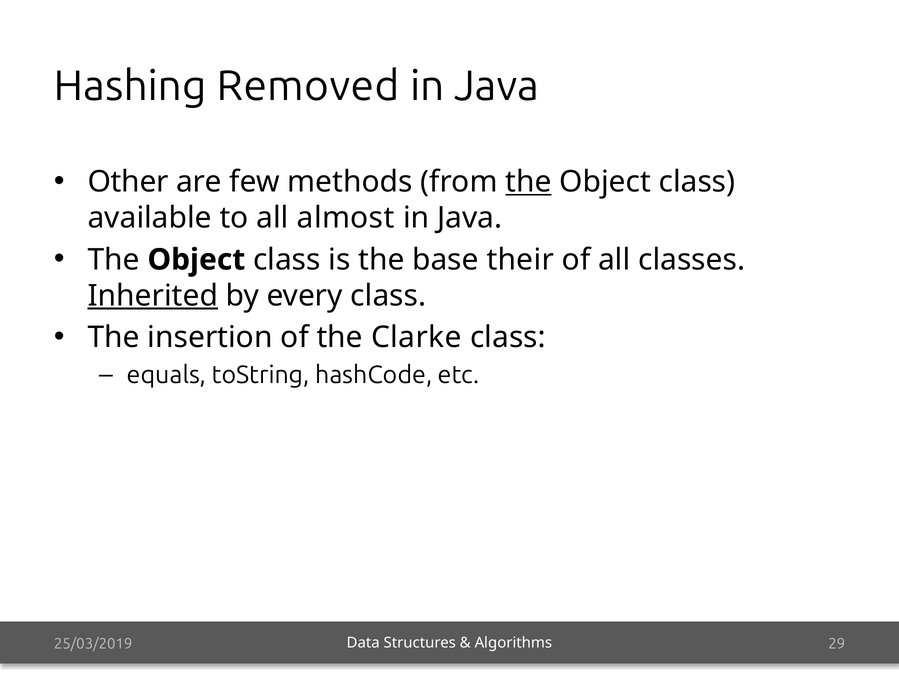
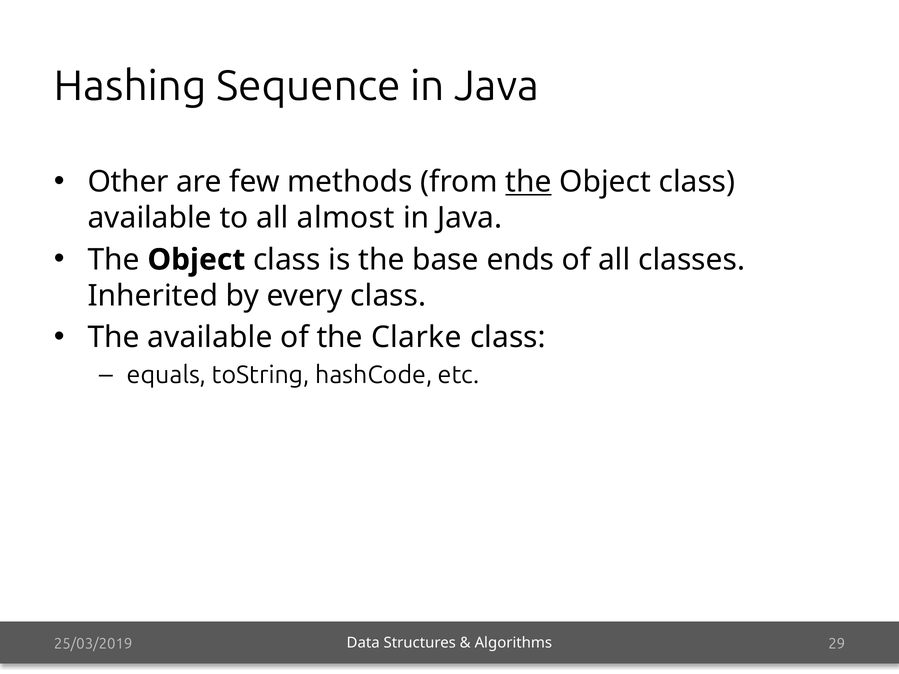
Removed: Removed -> Sequence
their: their -> ends
Inherited underline: present -> none
The insertion: insertion -> available
